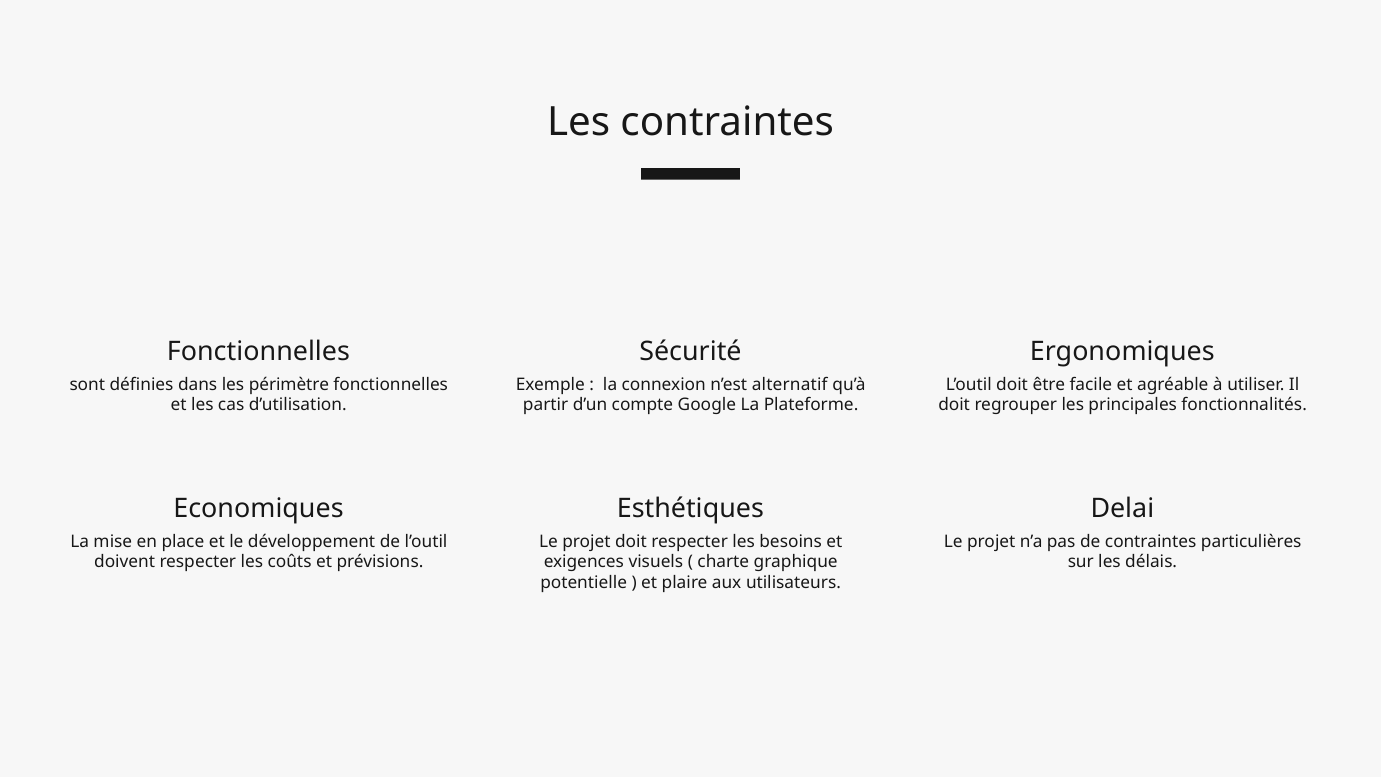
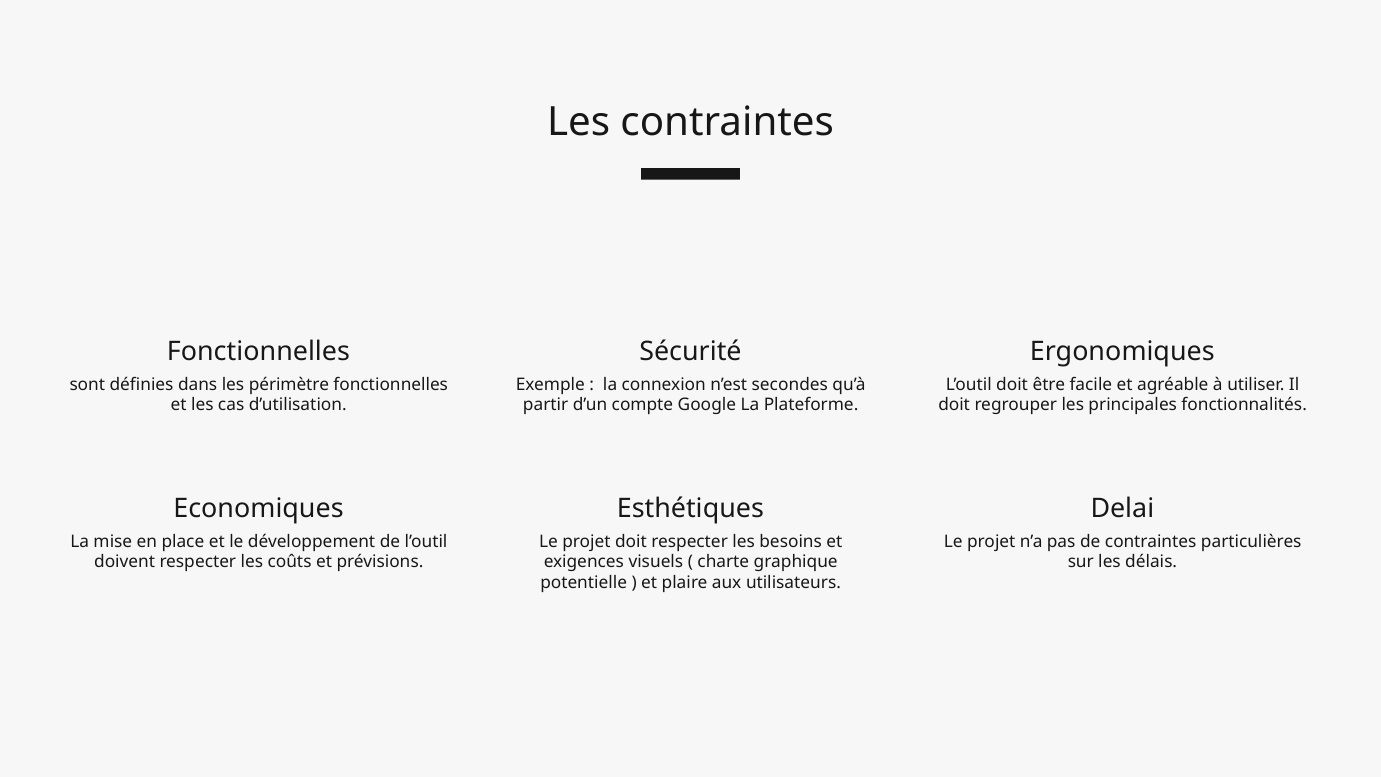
alternatif: alternatif -> secondes
